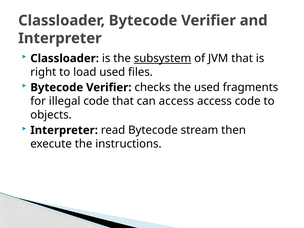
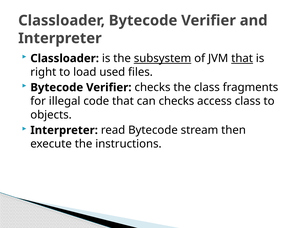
that at (242, 58) underline: none -> present
the used: used -> class
can access: access -> checks
access code: code -> class
